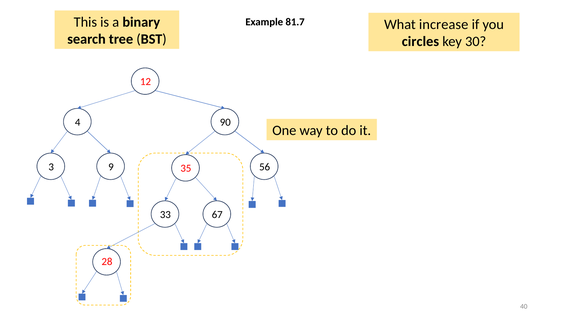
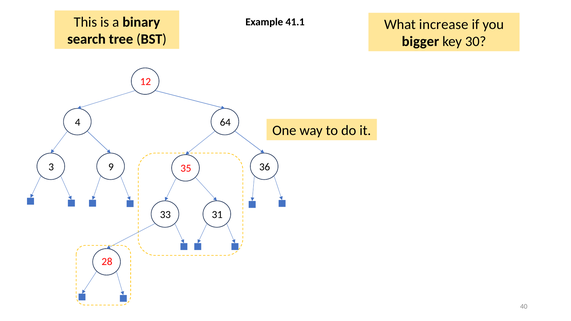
81.7: 81.7 -> 41.1
circles: circles -> bigger
90: 90 -> 64
56: 56 -> 36
67: 67 -> 31
